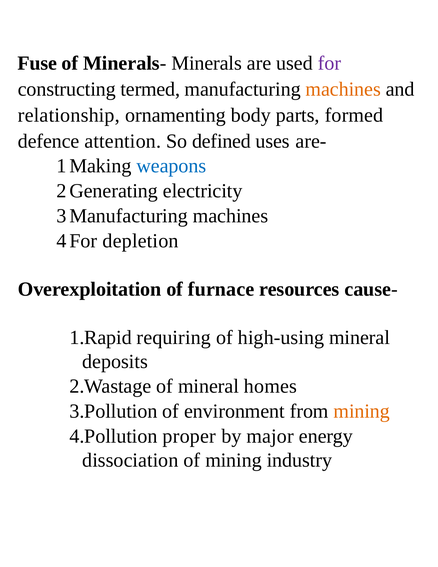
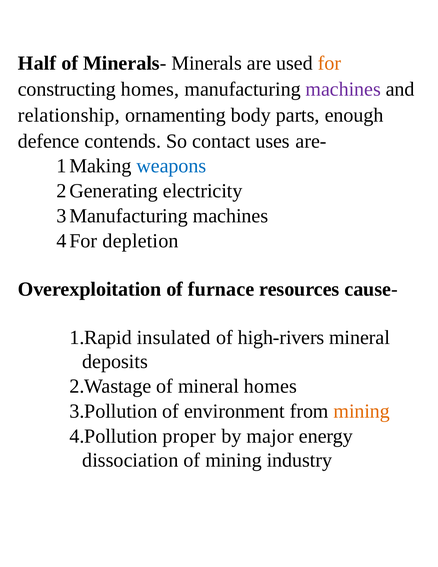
Fuse: Fuse -> Half
for colour: purple -> orange
constructing termed: termed -> homes
machines at (343, 89) colour: orange -> purple
formed: formed -> enough
attention: attention -> contends
defined: defined -> contact
requiring: requiring -> insulated
high-using: high-using -> high-rivers
